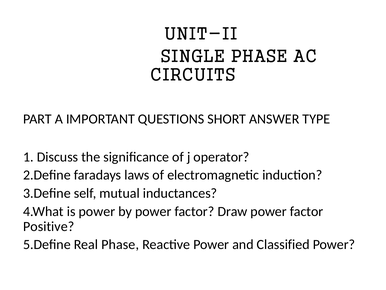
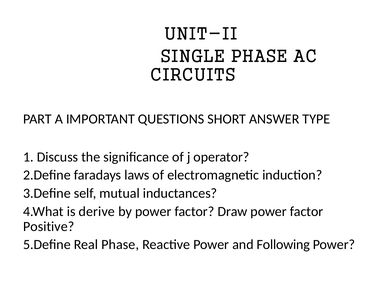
is power: power -> derive
Classified: Classified -> Following
